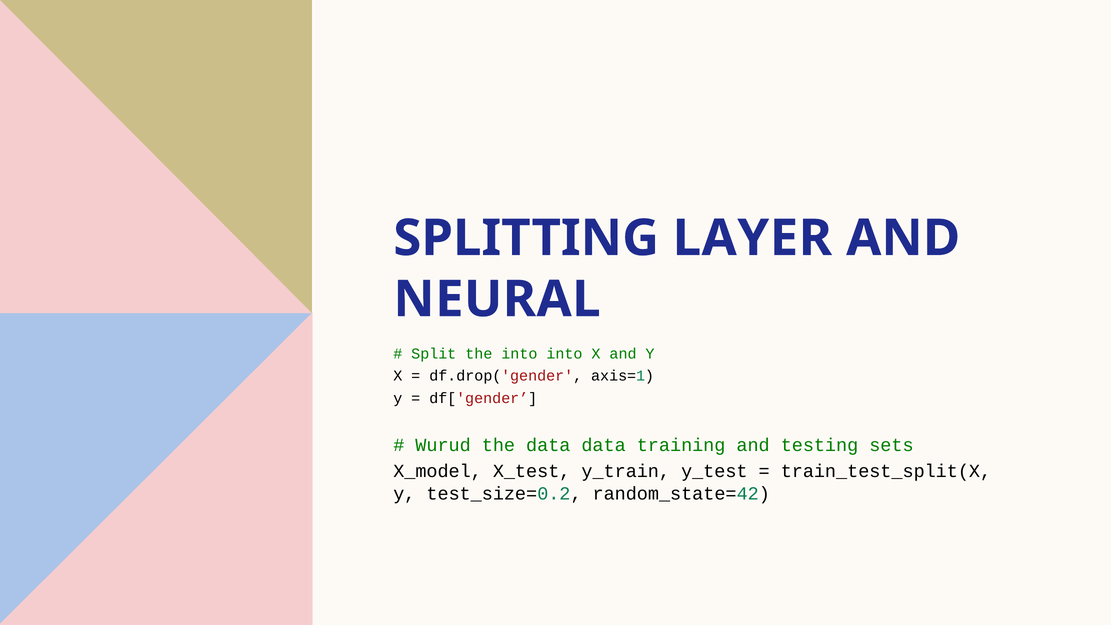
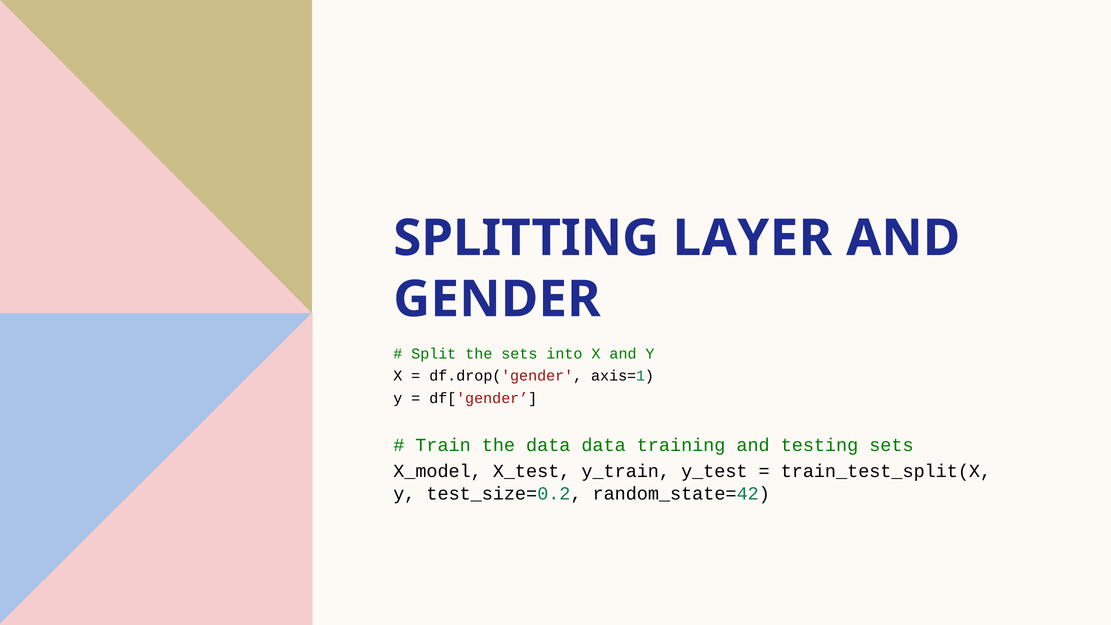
NEURAL: NEURAL -> GENDER
the into: into -> sets
Wurud: Wurud -> Train
